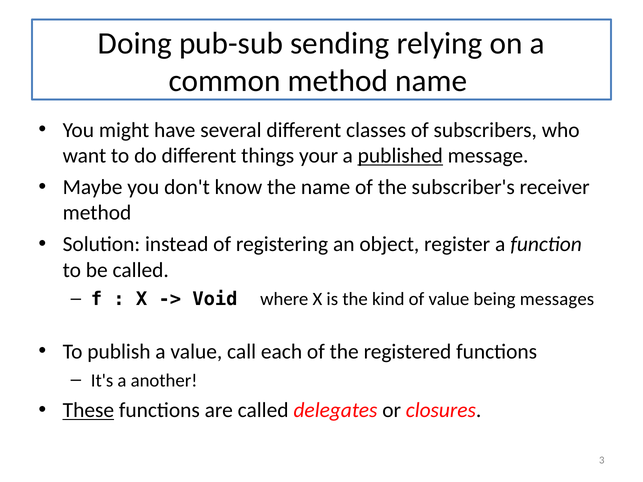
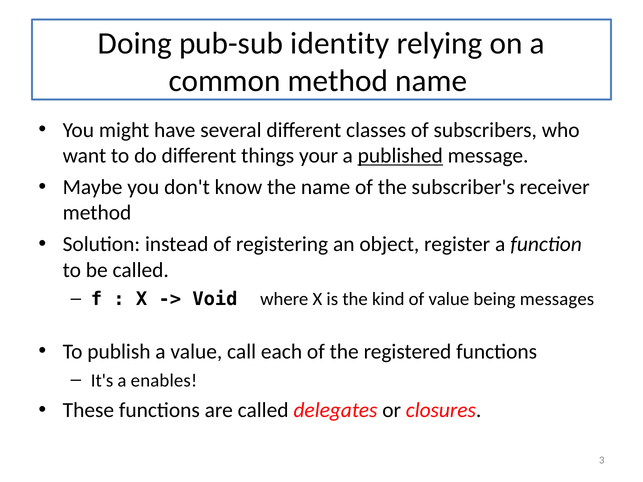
sending: sending -> identity
another: another -> enables
These underline: present -> none
